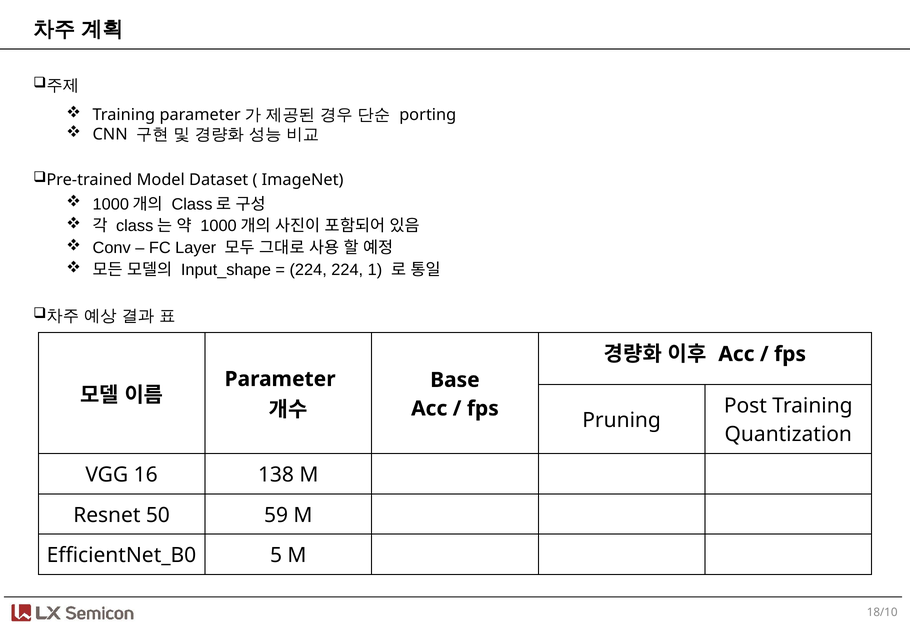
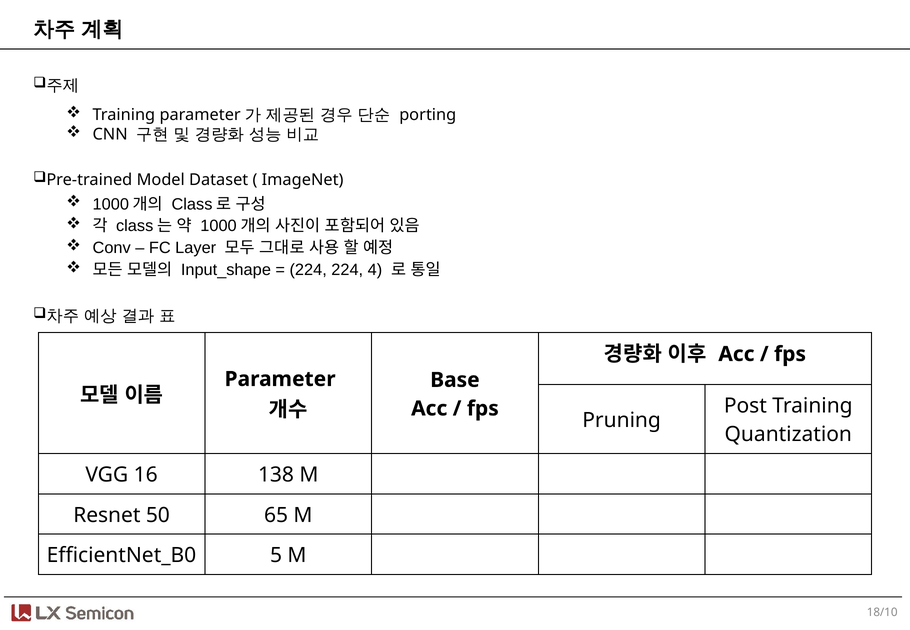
1: 1 -> 4
59: 59 -> 65
